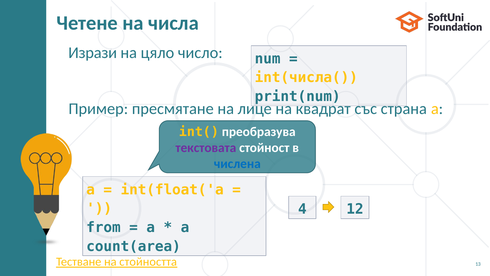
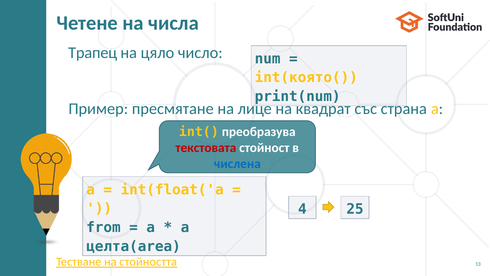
Изрази: Изрази -> Трапец
int(числа(: int(числа( -> int(която(
текстовата colour: purple -> red
12: 12 -> 25
count(area: count(area -> целта(area
